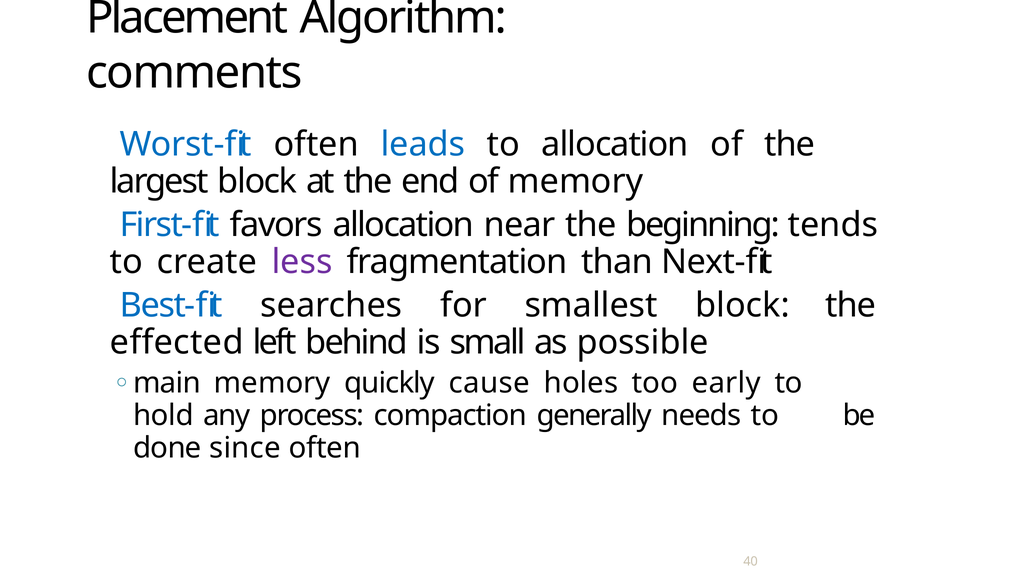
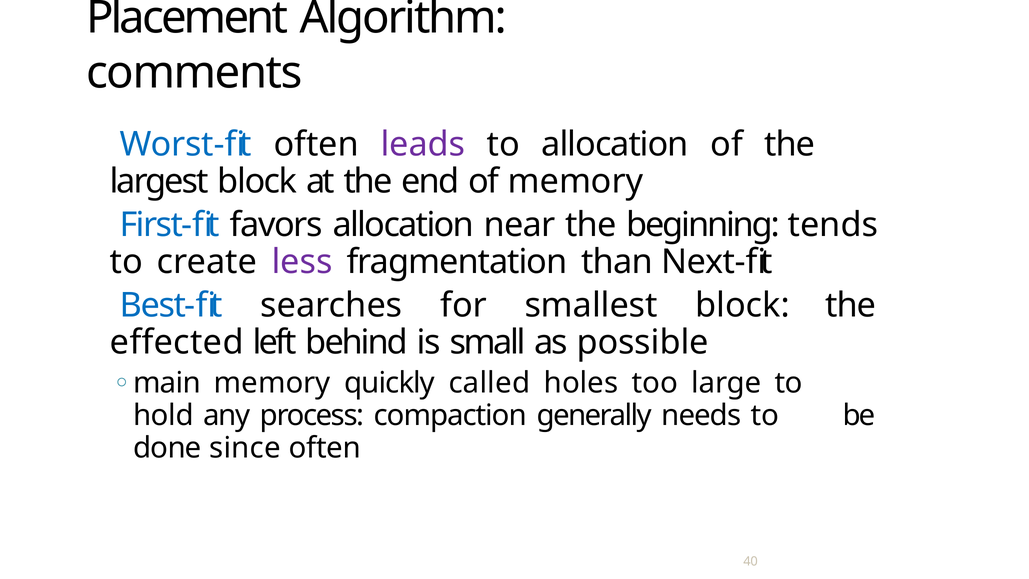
leads colour: blue -> purple
cause: cause -> called
early: early -> large
